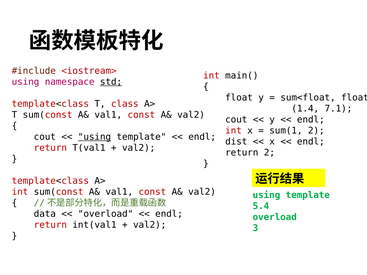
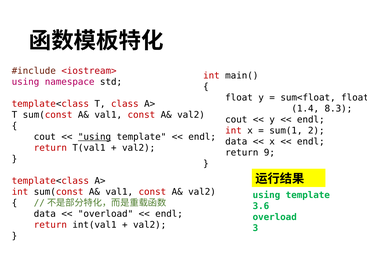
std underline: present -> none
7.1: 7.1 -> 8.3
dist at (236, 142): dist -> data
return 2: 2 -> 9
5.4: 5.4 -> 3.6
